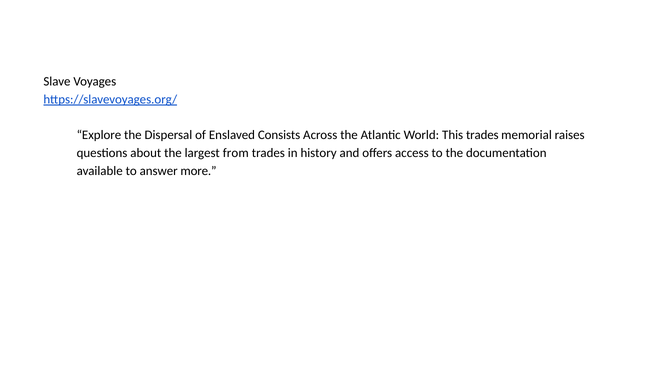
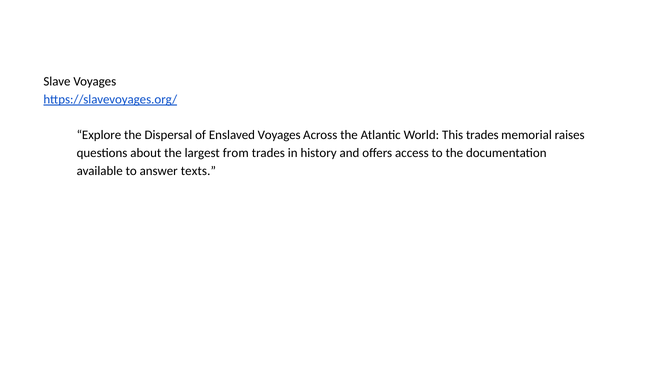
Enslaved Consists: Consists -> Voyages
more: more -> texts
